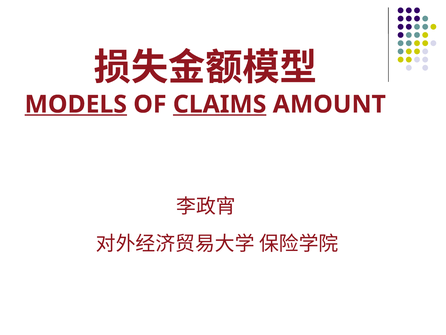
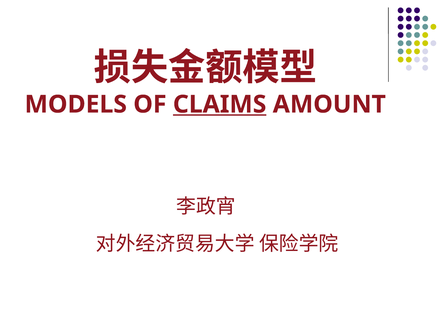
MODELS underline: present -> none
